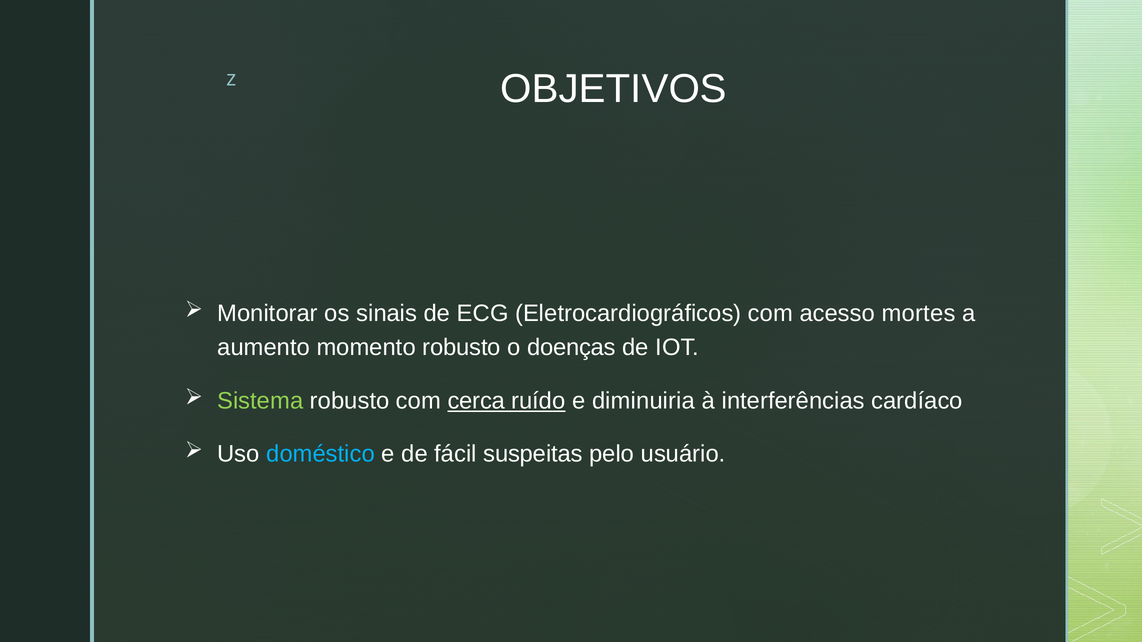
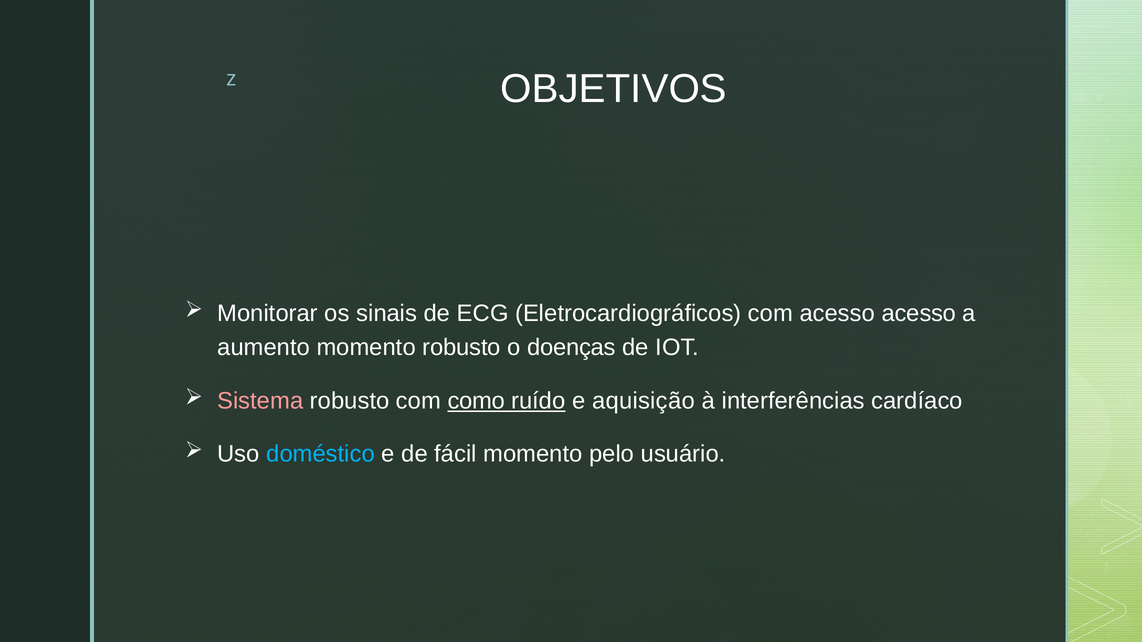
acesso mortes: mortes -> acesso
Sistema colour: light green -> pink
cerca: cerca -> como
diminuiria: diminuiria -> aquisição
fácil suspeitas: suspeitas -> momento
